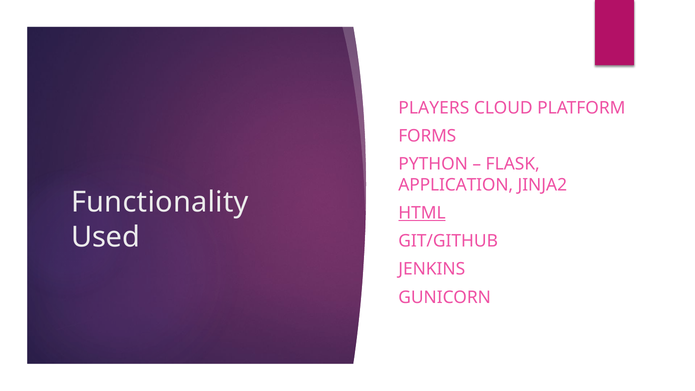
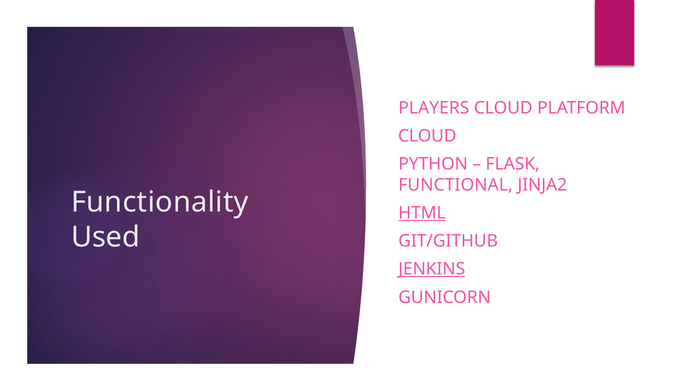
FORMS at (427, 136): FORMS -> CLOUD
APPLICATION: APPLICATION -> FUNCTIONAL
JENKINS underline: none -> present
